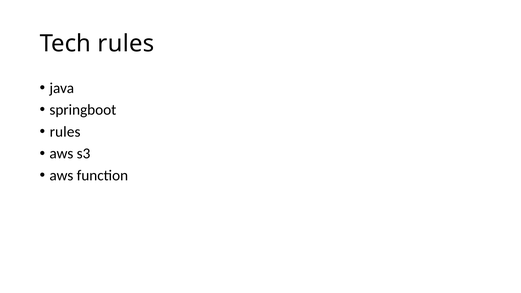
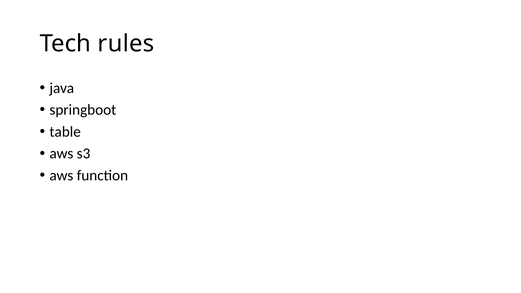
rules at (65, 132): rules -> table
